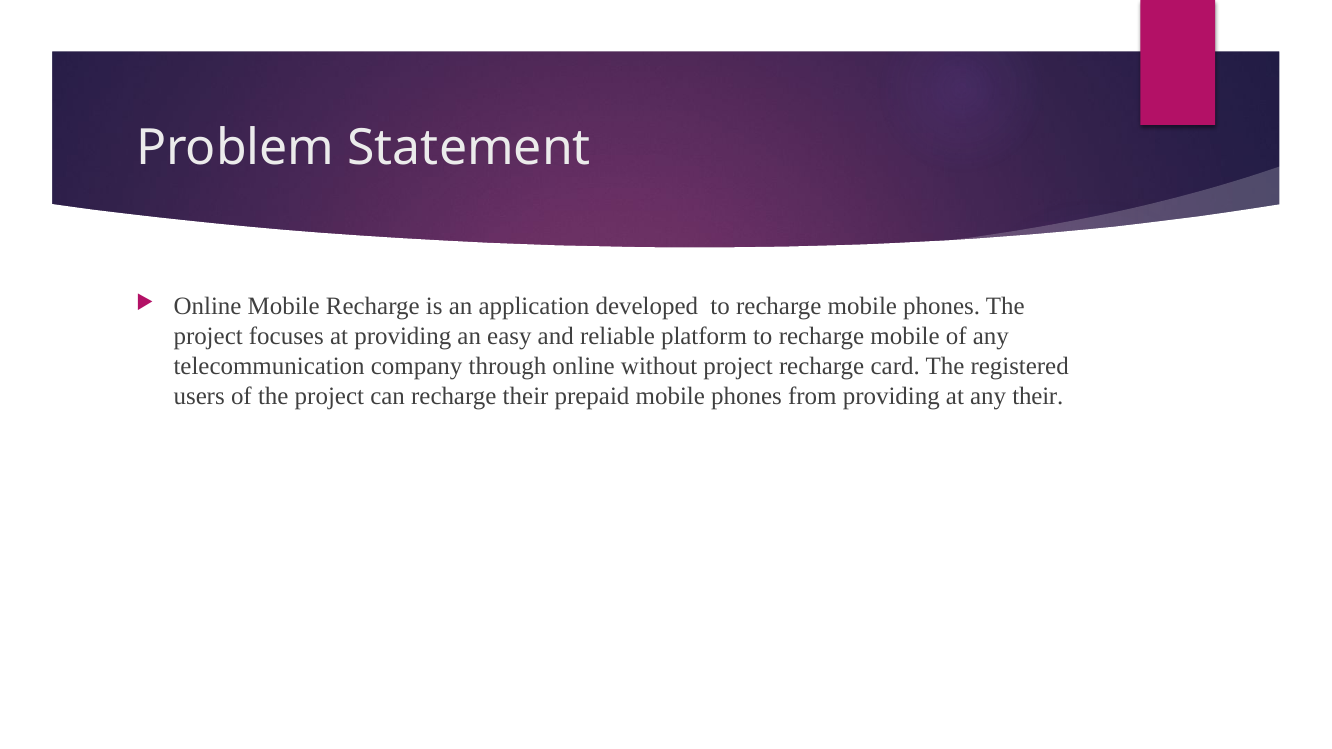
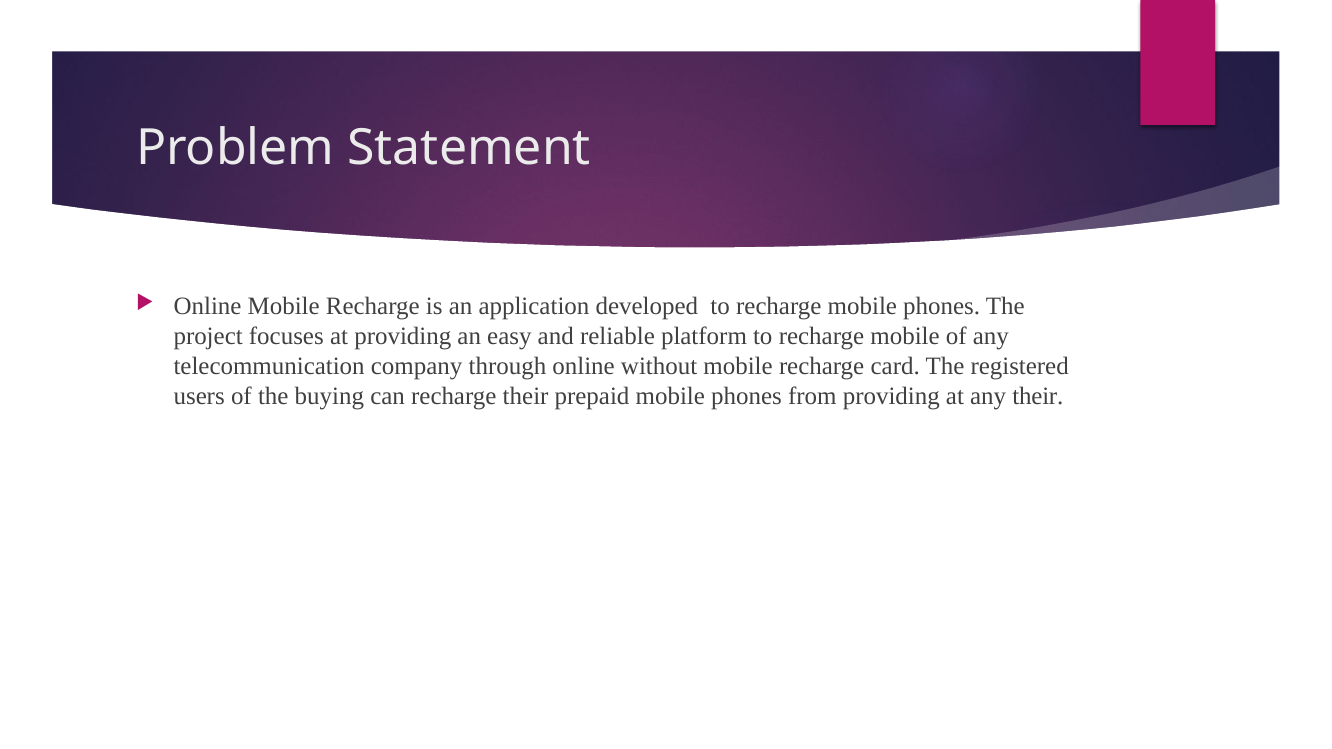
without project: project -> mobile
of the project: project -> buying
